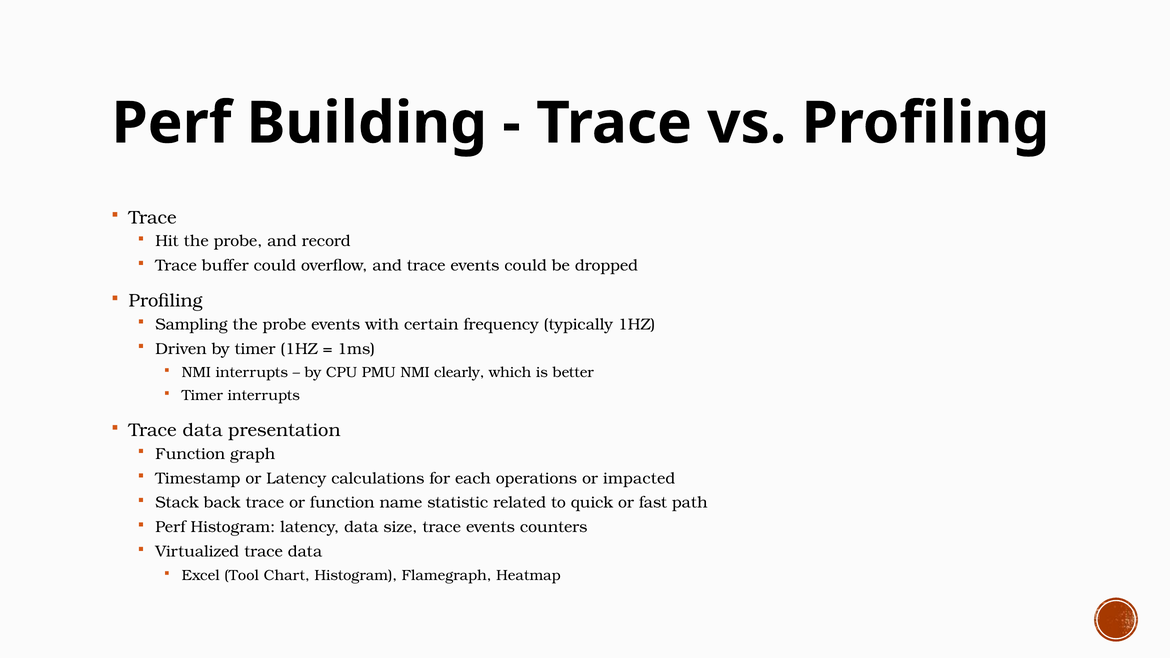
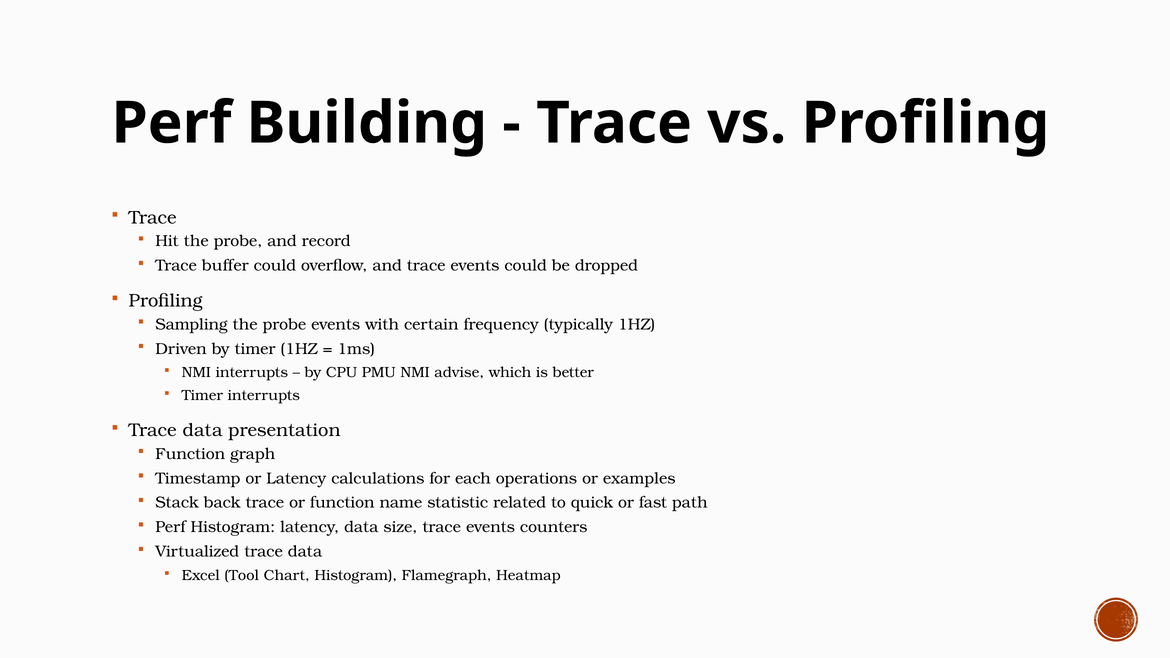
clearly: clearly -> advise
impacted: impacted -> examples
